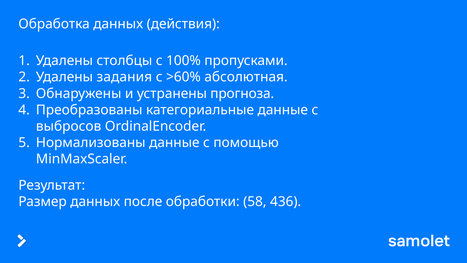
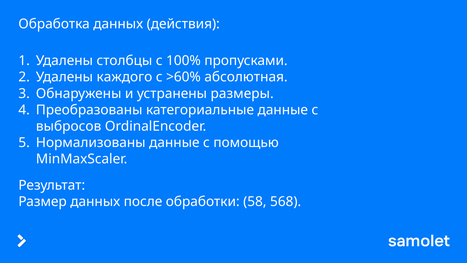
задания: задания -> каждого
прогноза: прогноза -> размеры
436: 436 -> 568
